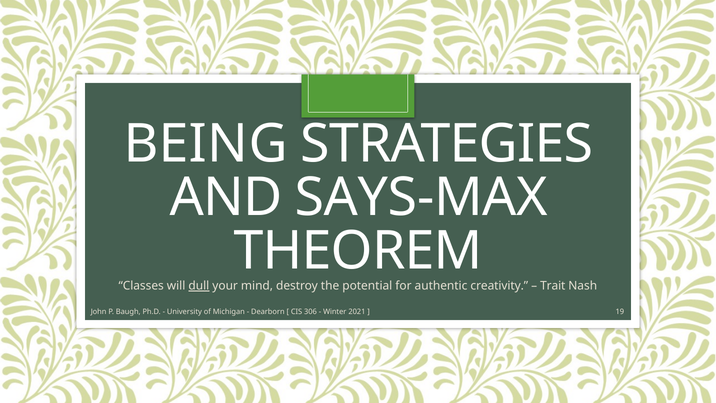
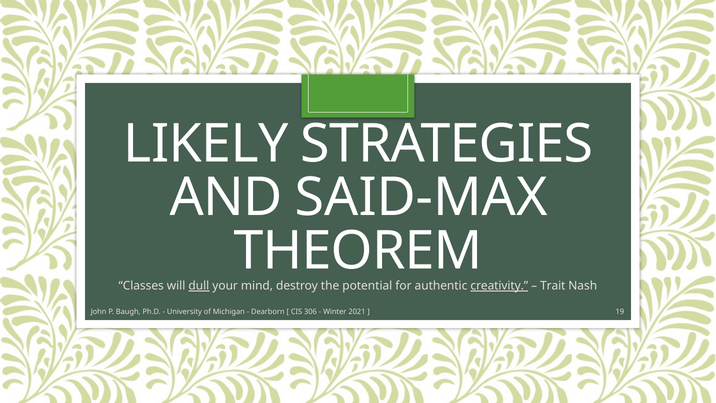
BEING: BEING -> LIKELY
SAYS-MAX: SAYS-MAX -> SAID-MAX
creativity underline: none -> present
